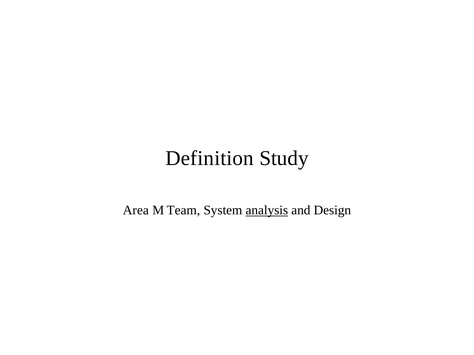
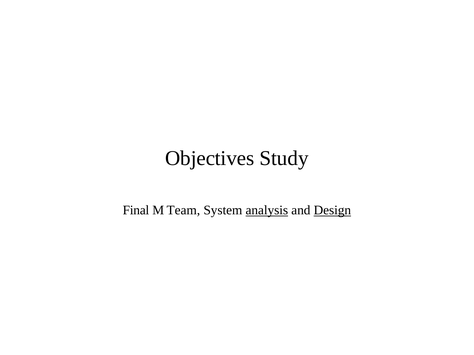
Definition: Definition -> Objectives
Area: Area -> Final
Design underline: none -> present
